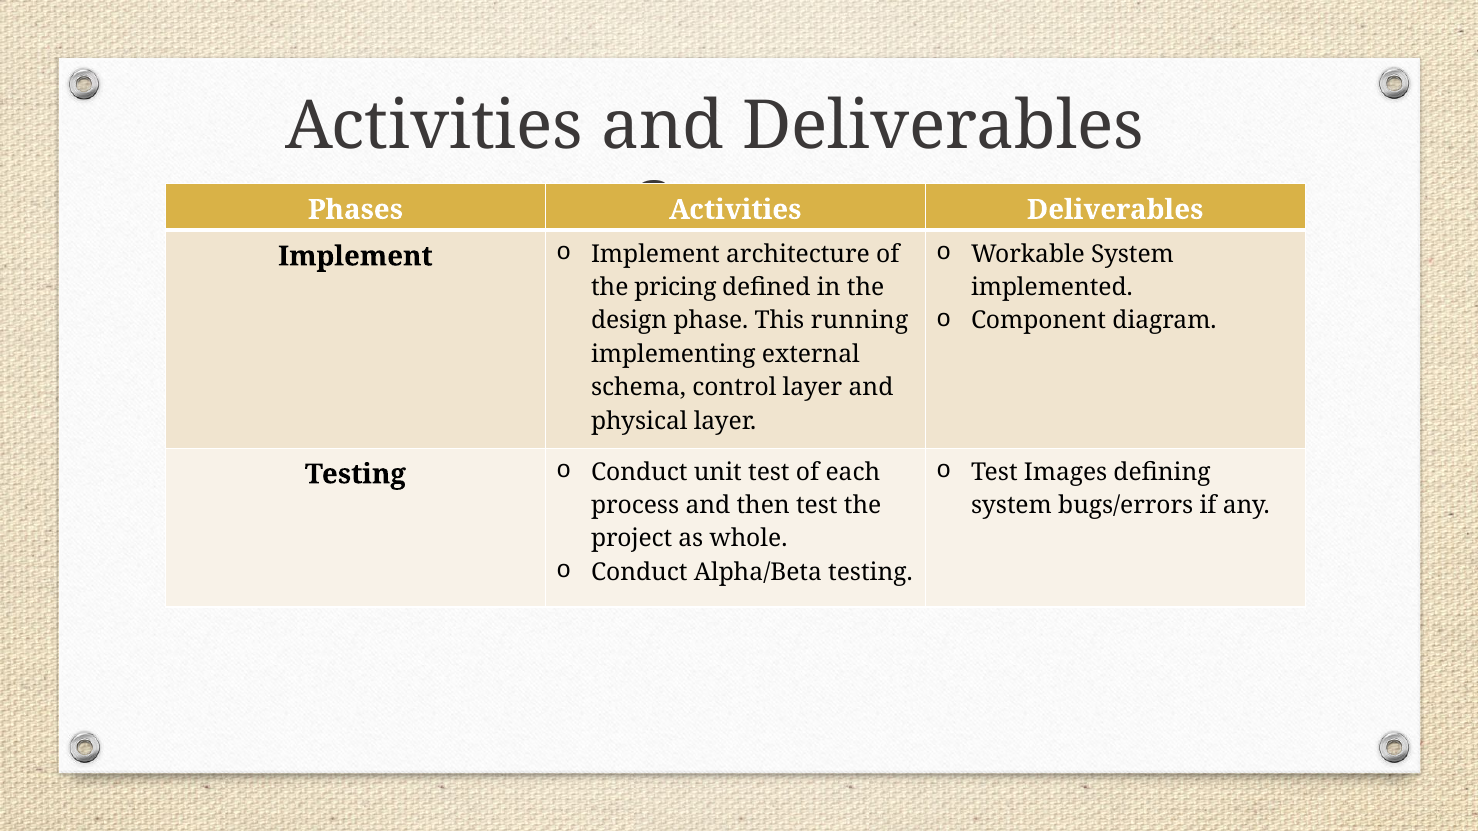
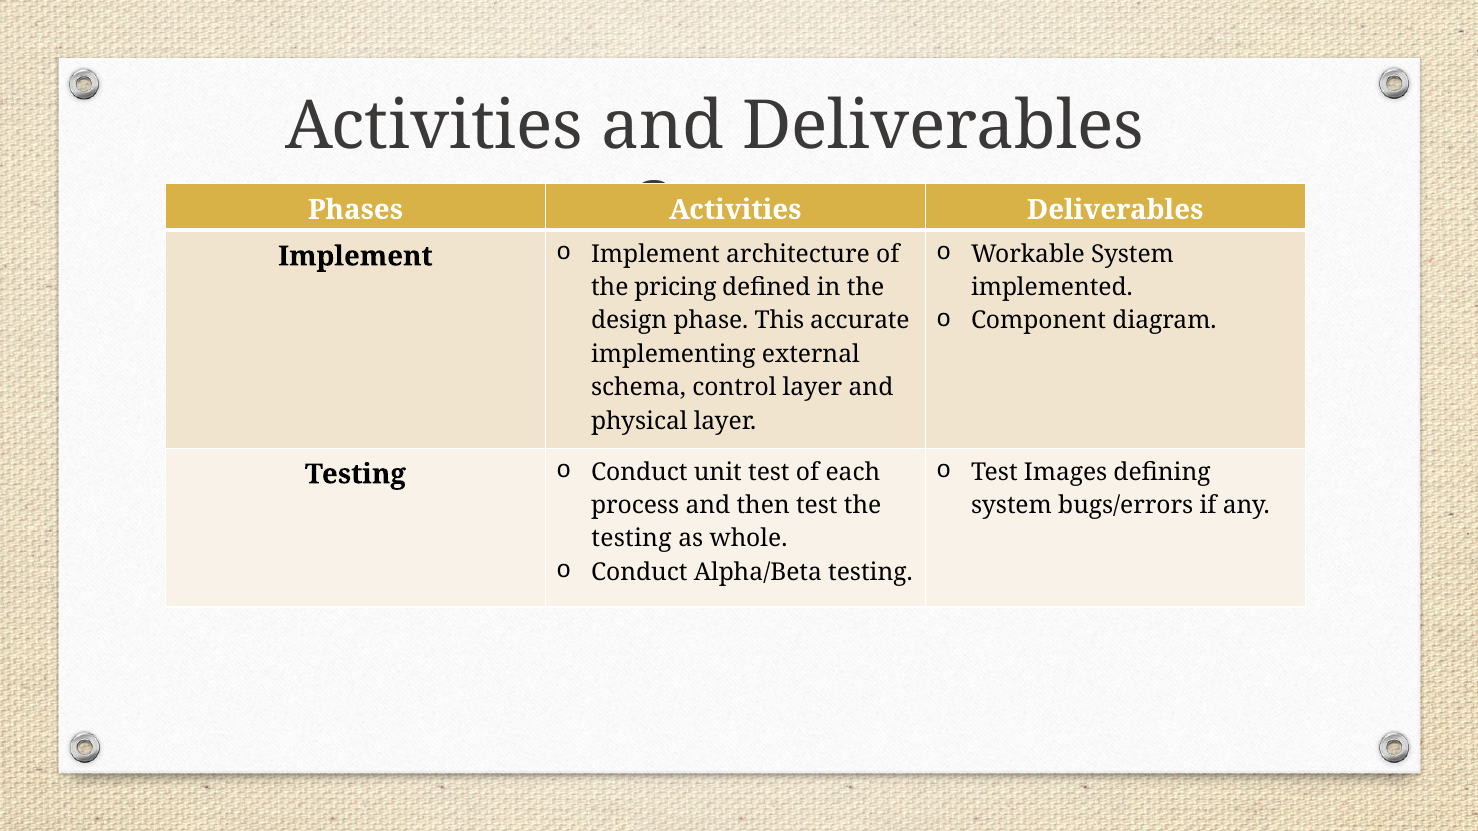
running: running -> accurate
project at (632, 539): project -> testing
